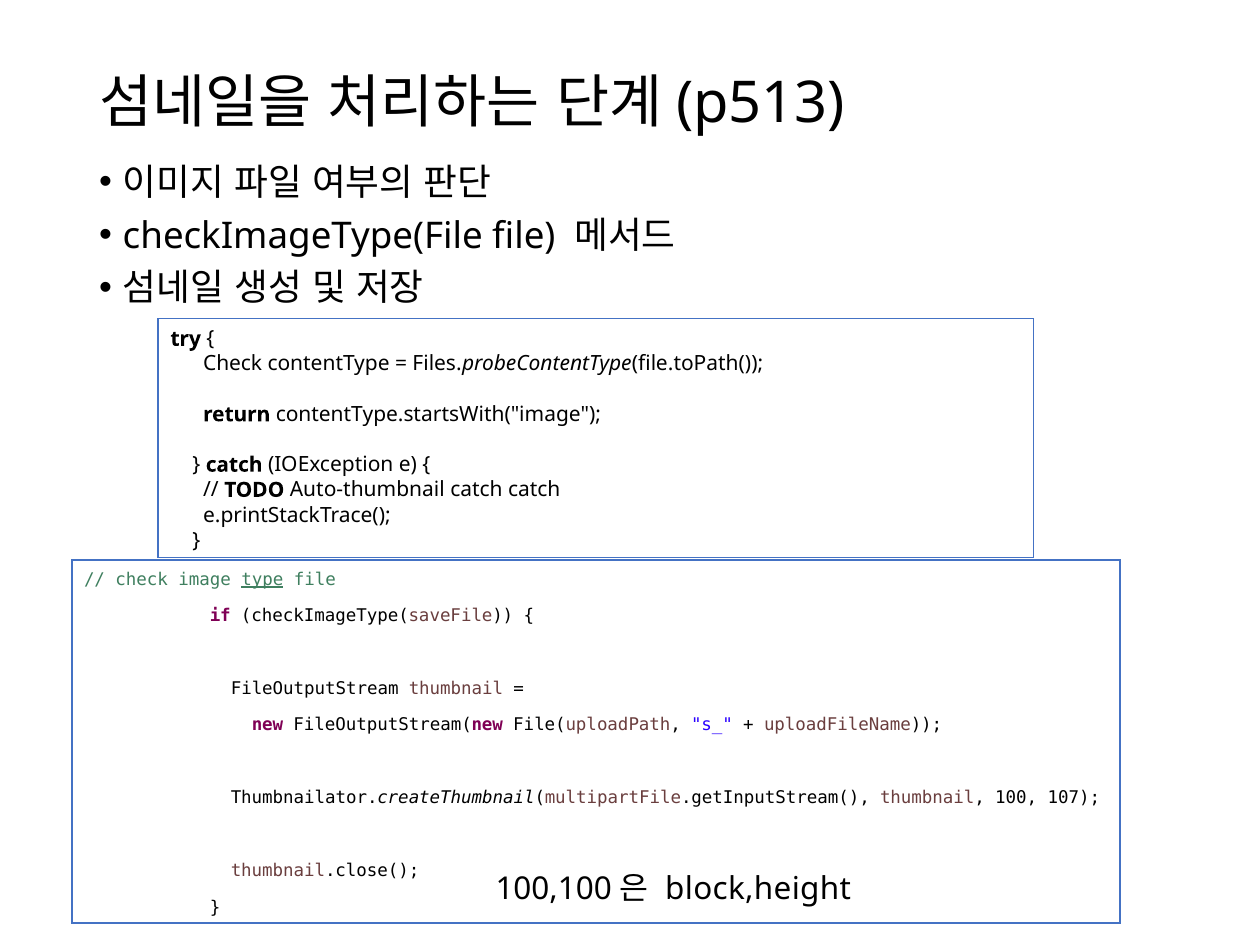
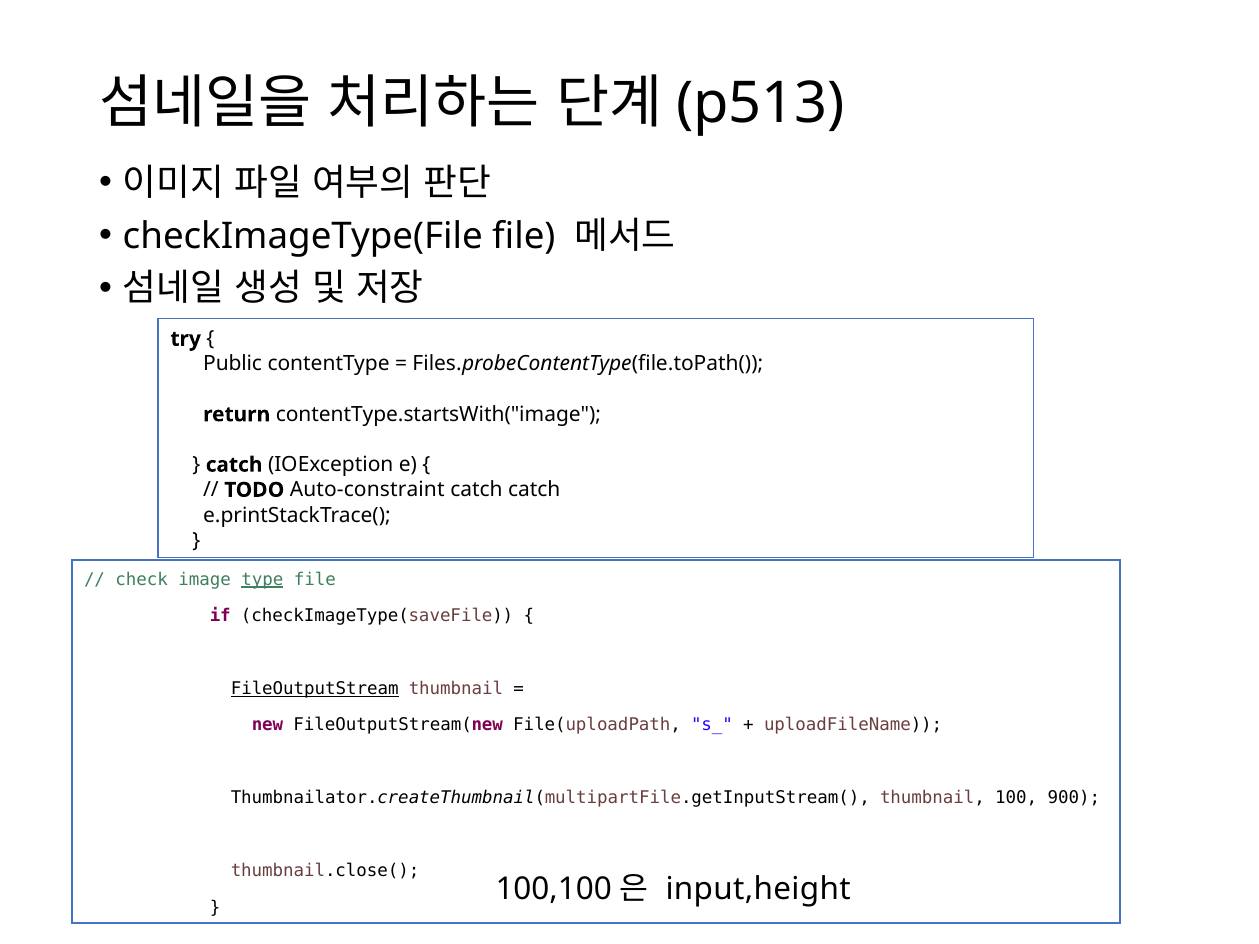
Check at (233, 364): Check -> Public
Auto-thumbnail: Auto-thumbnail -> Auto-constraint
FileOutputStream underline: none -> present
107: 107 -> 900
block,height: block,height -> input,height
